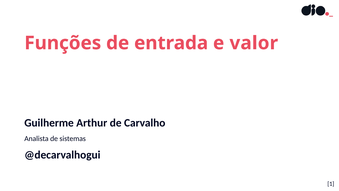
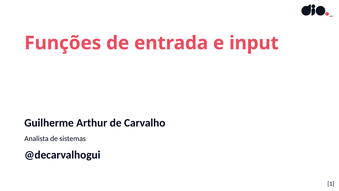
valor: valor -> input
